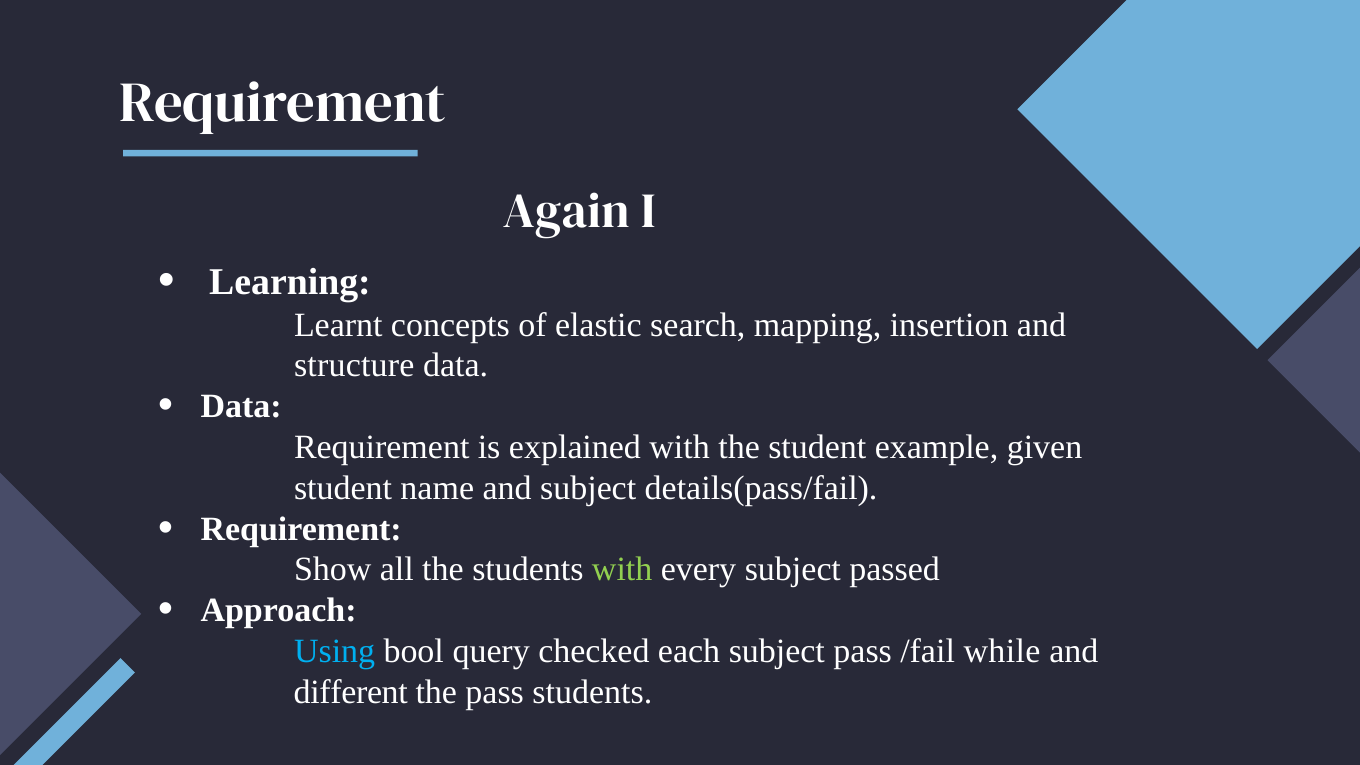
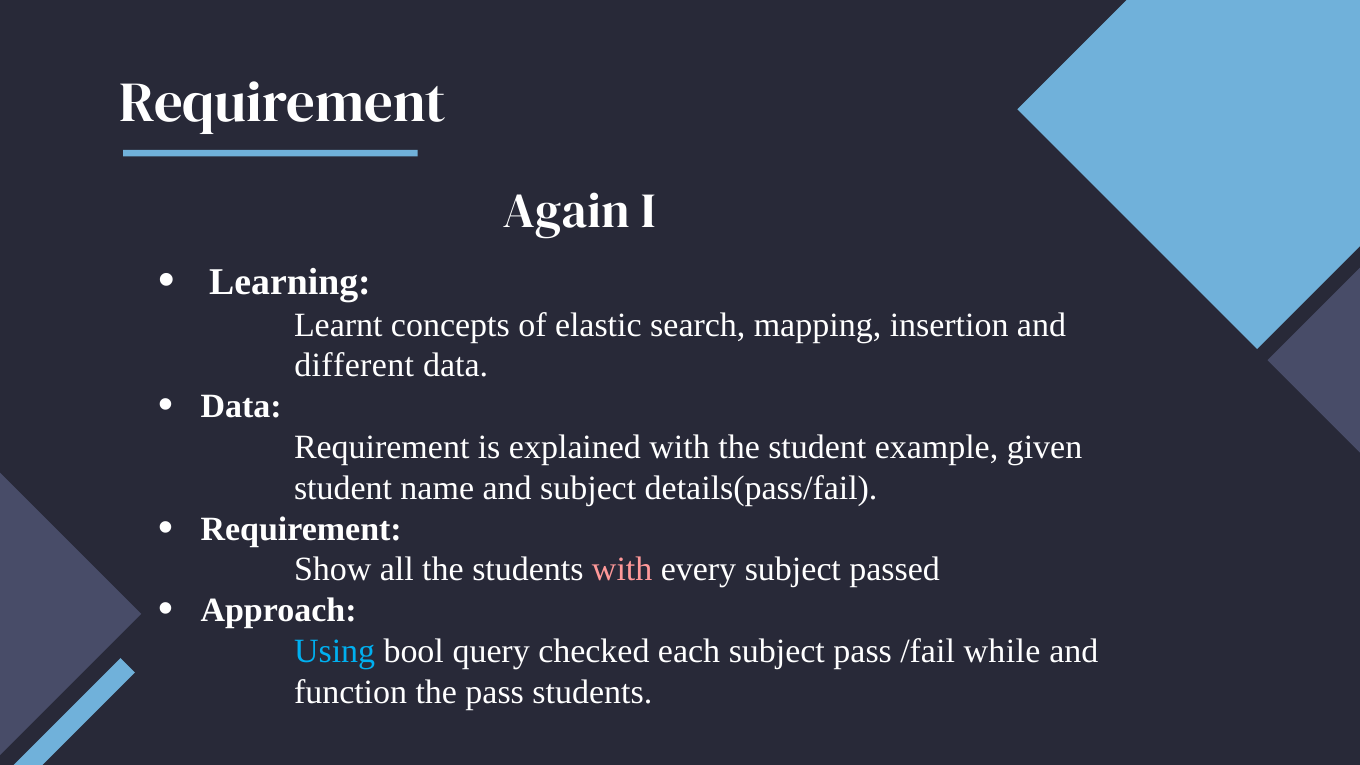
structure: structure -> different
with at (622, 570) colour: light green -> pink
different: different -> function
